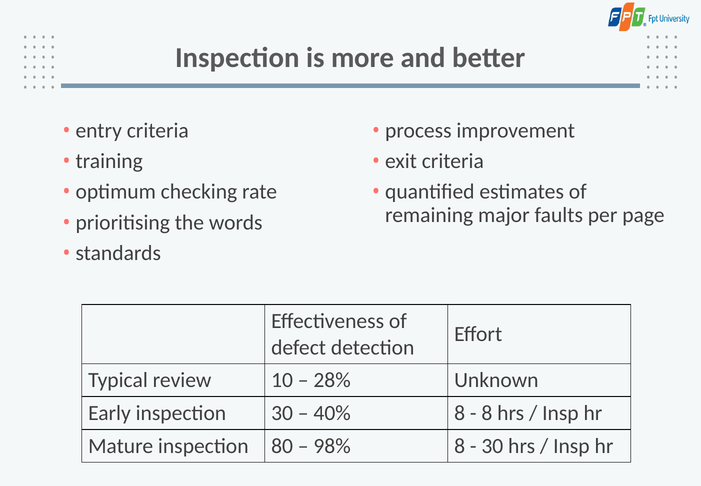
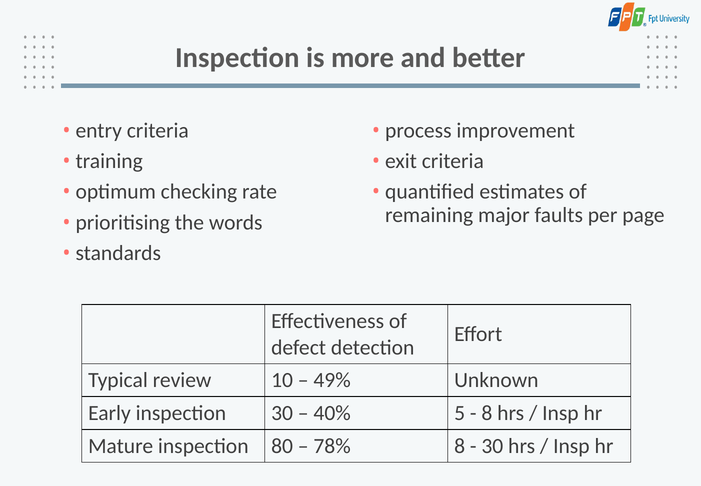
28%: 28% -> 49%
40% 8: 8 -> 5
98%: 98% -> 78%
